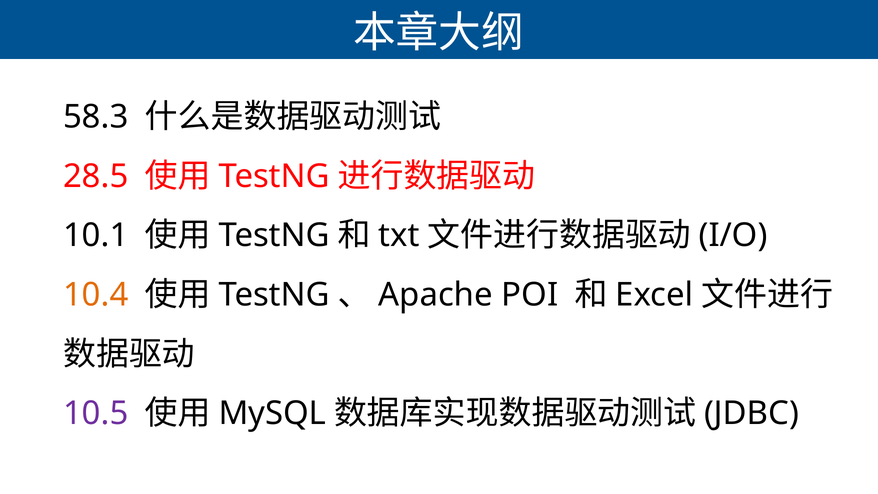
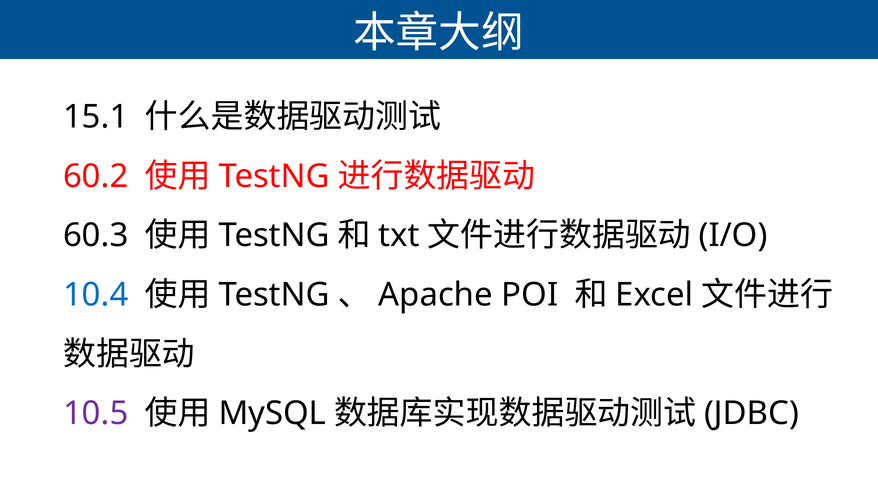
58.3: 58.3 -> 15.1
28.5: 28.5 -> 60.2
10.1: 10.1 -> 60.3
10.4 colour: orange -> blue
